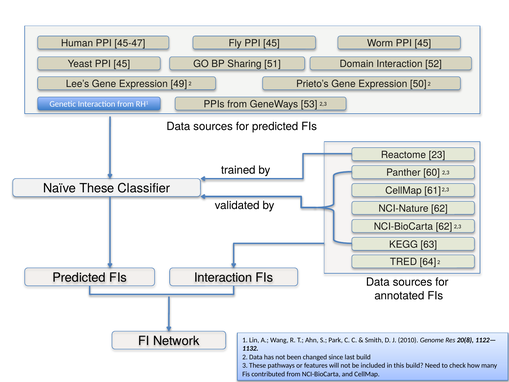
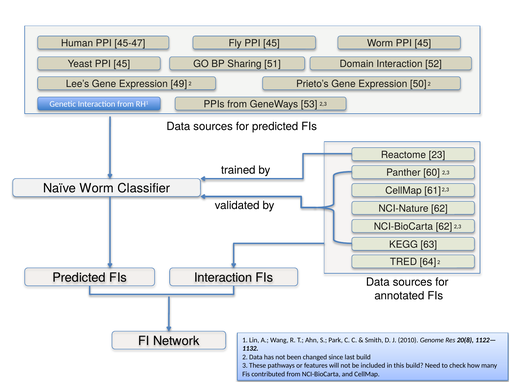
Naïve These: These -> Worm
